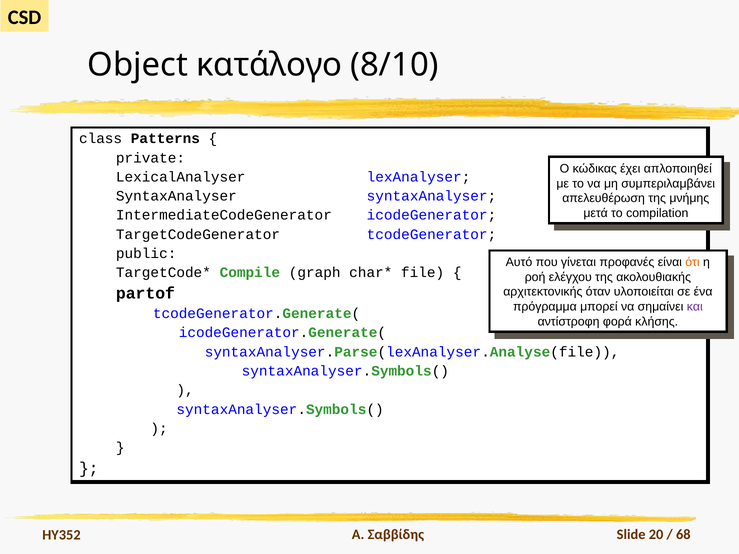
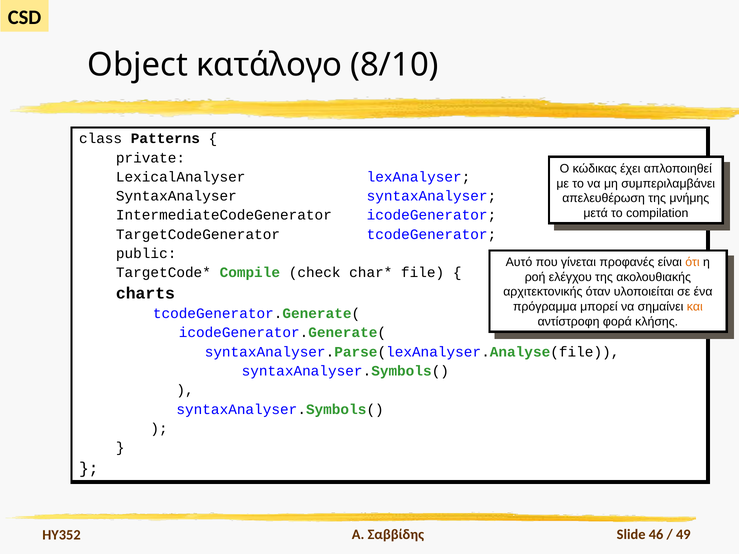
graph: graph -> check
partof: partof -> charts
και at (695, 307) colour: purple -> orange
20: 20 -> 46
68: 68 -> 49
